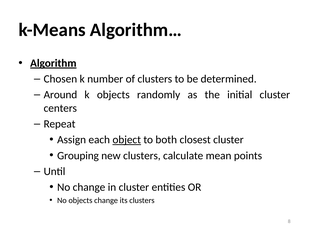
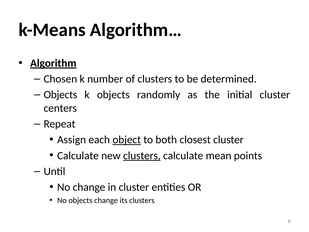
Around at (60, 95): Around -> Objects
Grouping at (78, 155): Grouping -> Calculate
clusters at (142, 155) underline: none -> present
